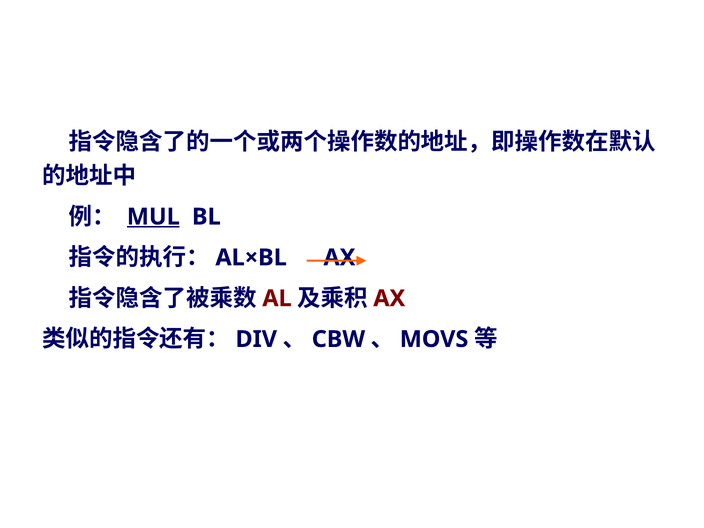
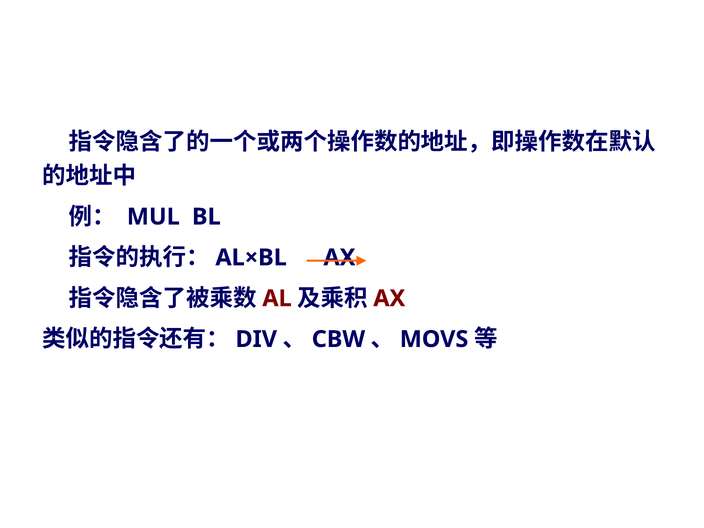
MUL underline: present -> none
